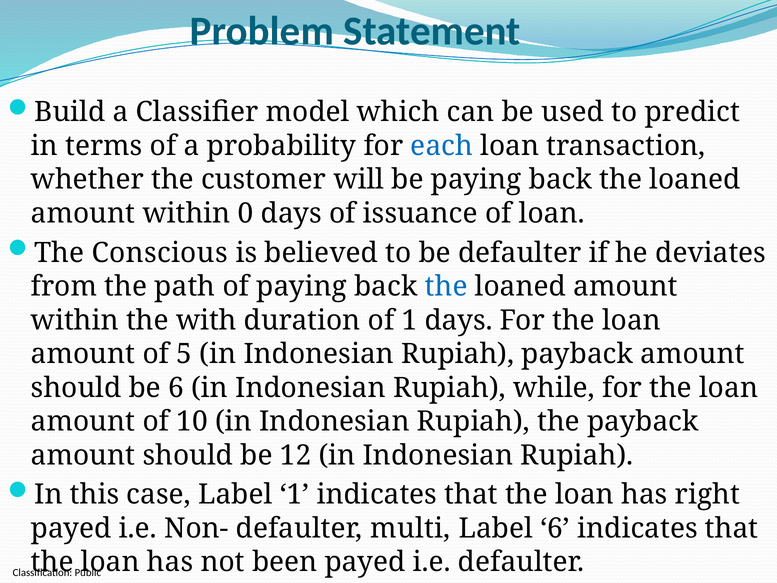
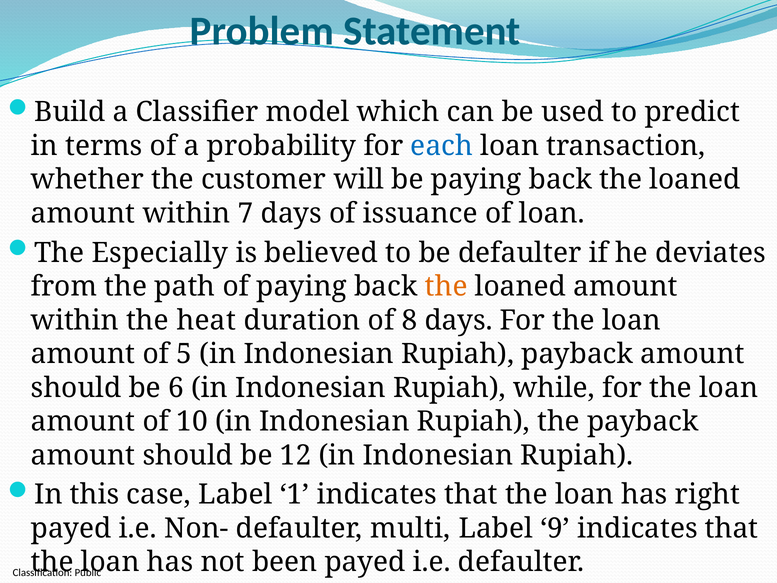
0: 0 -> 7
Conscious: Conscious -> Especially
the at (446, 286) colour: blue -> orange
with: with -> heat
of 1: 1 -> 8
Label 6: 6 -> 9
